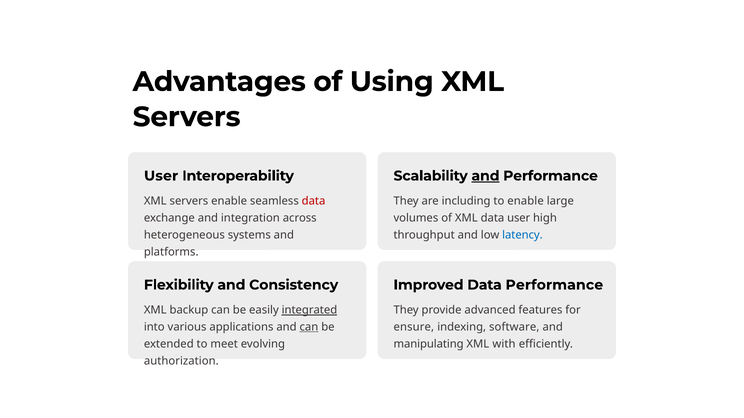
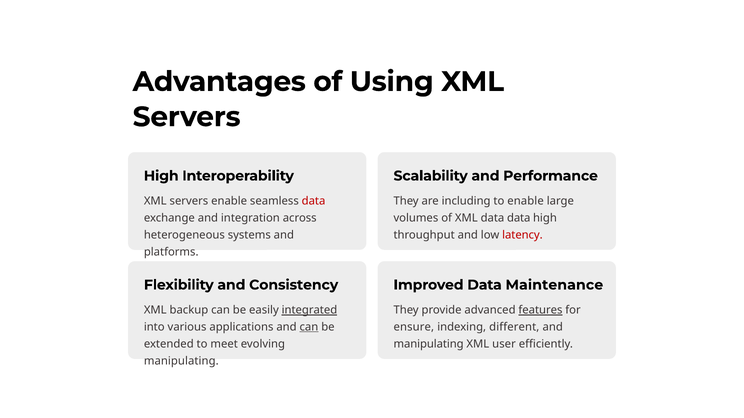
User at (161, 176): User -> High
and at (485, 176) underline: present -> none
data user: user -> data
latency colour: blue -> red
Data Performance: Performance -> Maintenance
features underline: none -> present
software: software -> different
with: with -> user
authorization at (181, 361): authorization -> manipulating
